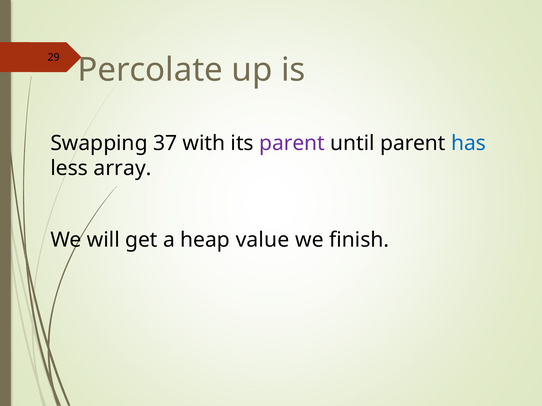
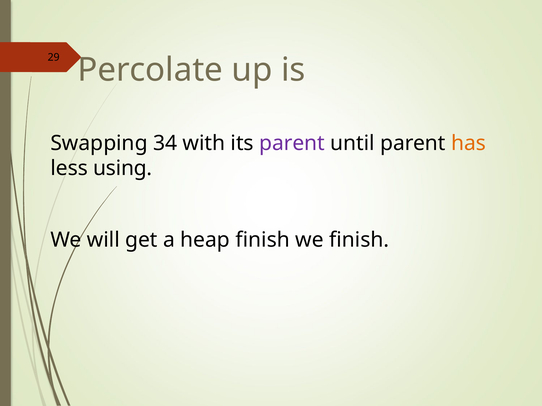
37: 37 -> 34
has colour: blue -> orange
array: array -> using
heap value: value -> finish
